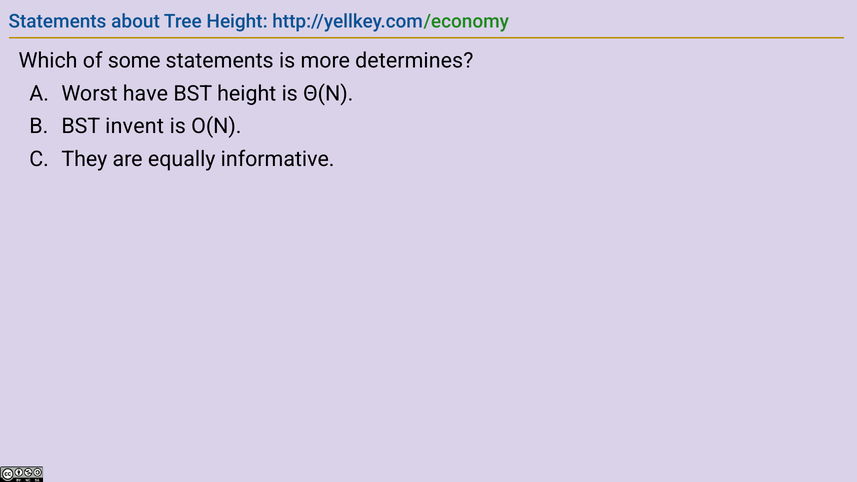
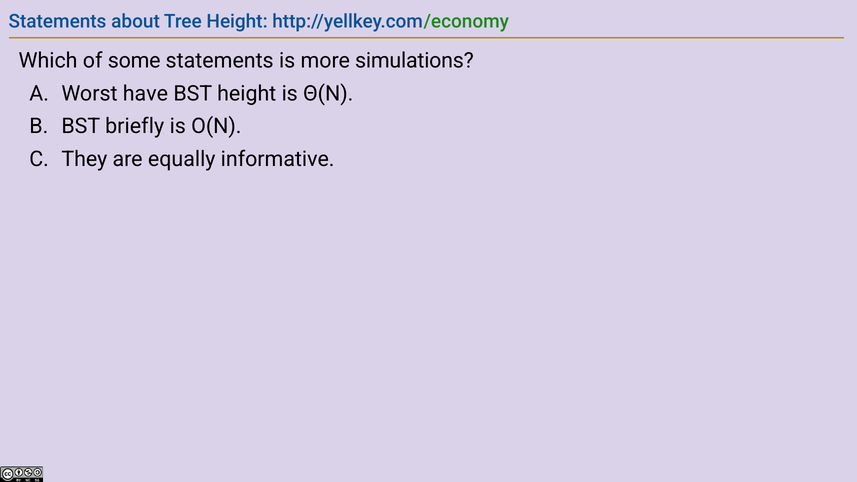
determines: determines -> simulations
invent: invent -> briefly
